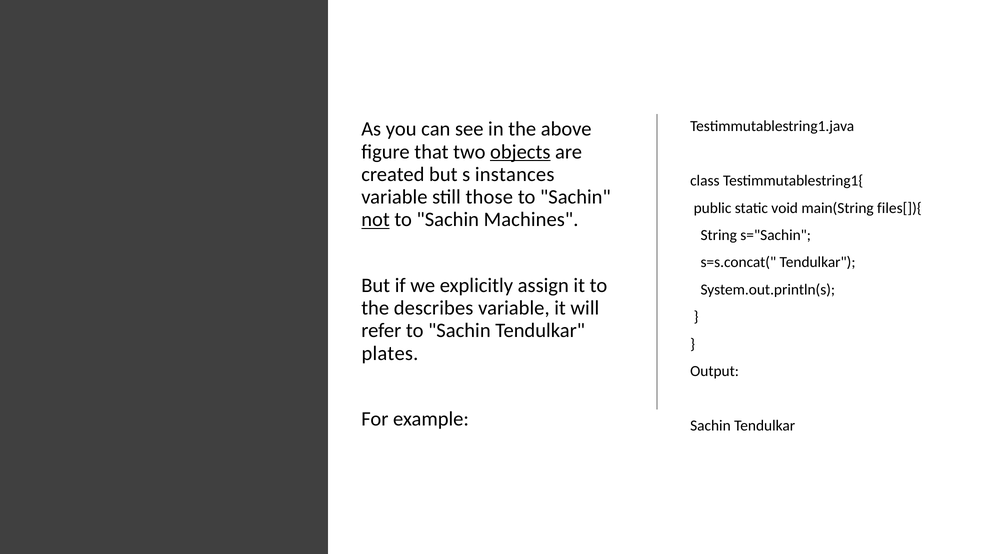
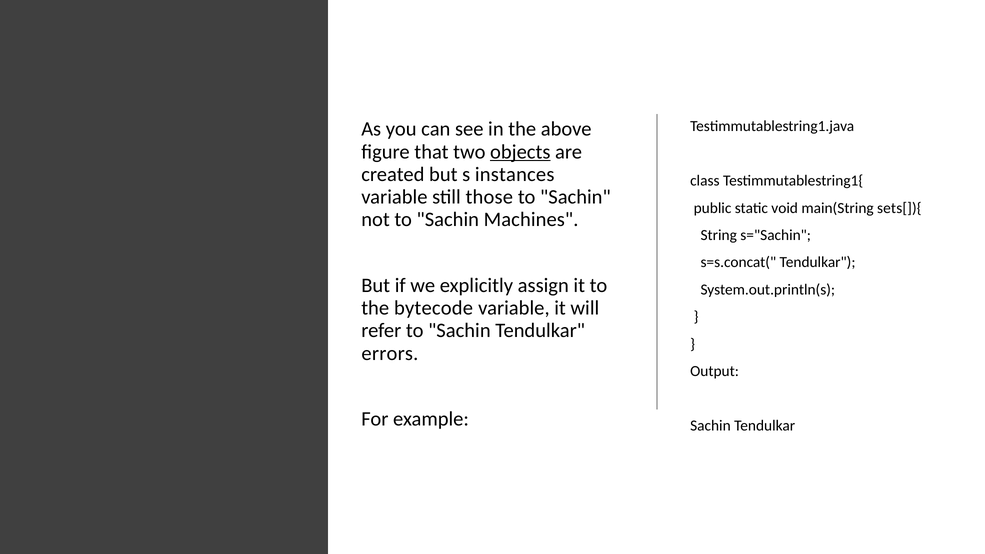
files[]){: files[]){ -> sets[]){
not underline: present -> none
describes: describes -> bytecode
plates: plates -> errors
